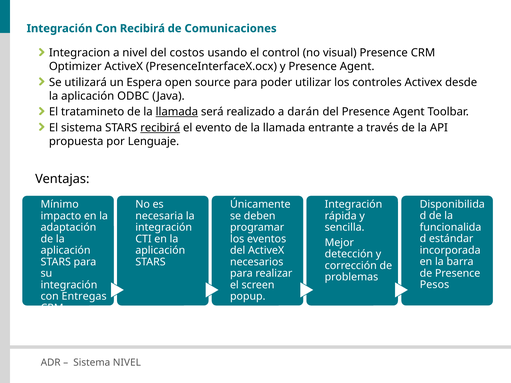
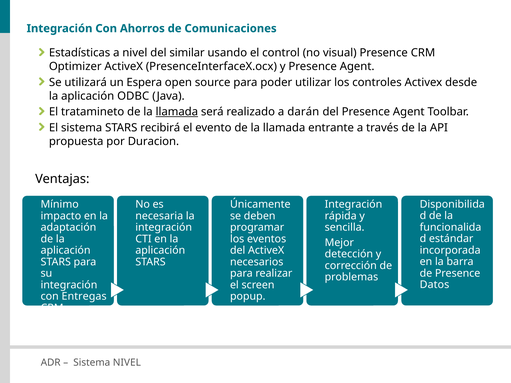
Con Recibirá: Recibirá -> Ahorros
Integracion: Integracion -> Estadísticas
costos: costos -> similar
recibirá at (160, 128) underline: present -> none
Lenguaje: Lenguaje -> Duracion
Pesos: Pesos -> Datos
